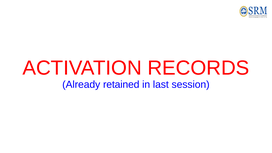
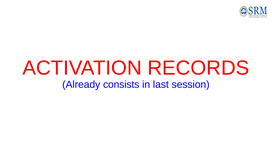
retained: retained -> consists
